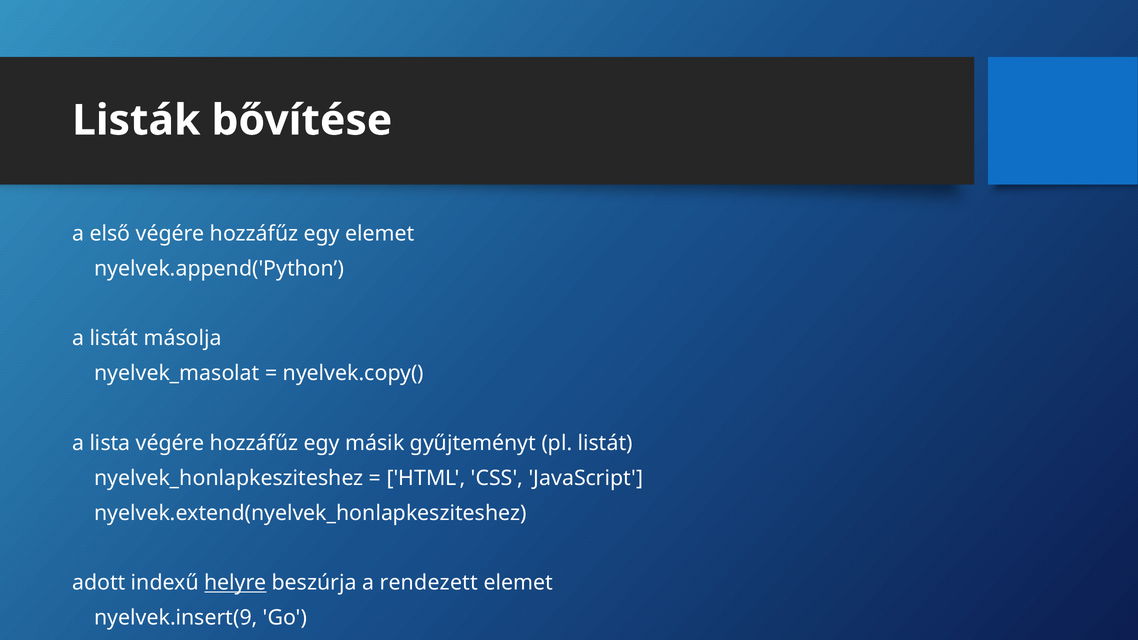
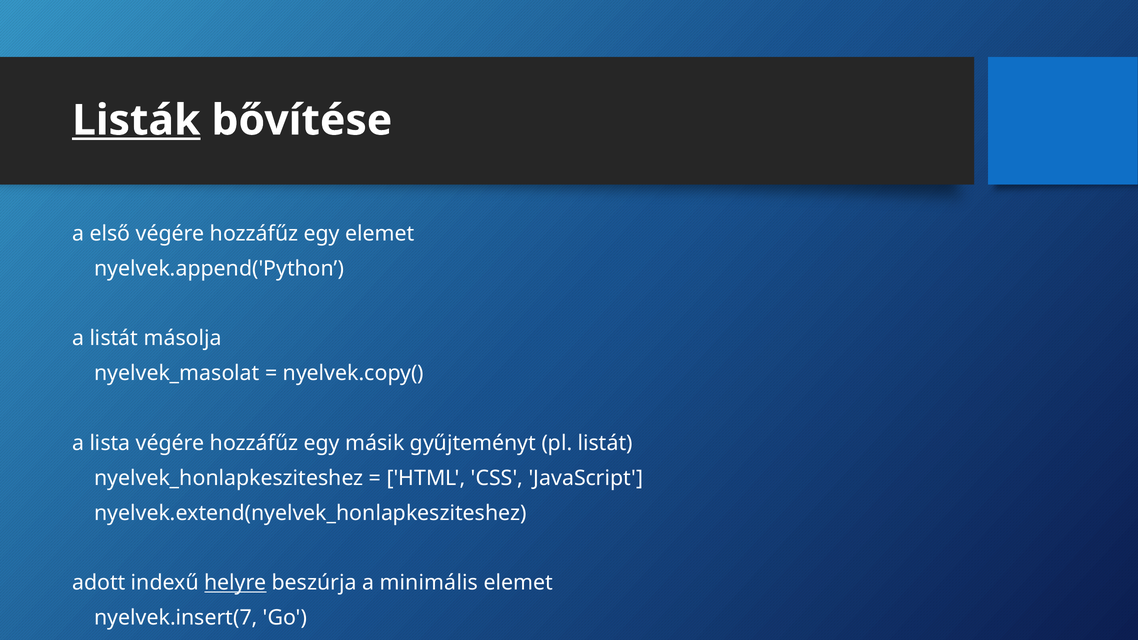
Listák underline: none -> present
rendezett: rendezett -> minimális
nyelvek.insert(9: nyelvek.insert(9 -> nyelvek.insert(7
